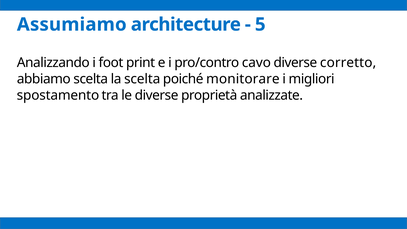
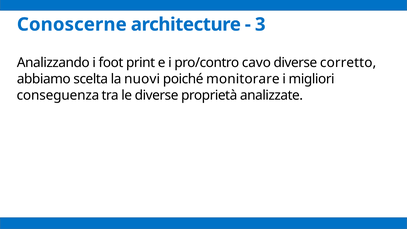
Assumiamo: Assumiamo -> Conoscerne
5: 5 -> 3
la scelta: scelta -> nuovi
spostamento: spostamento -> conseguenza
